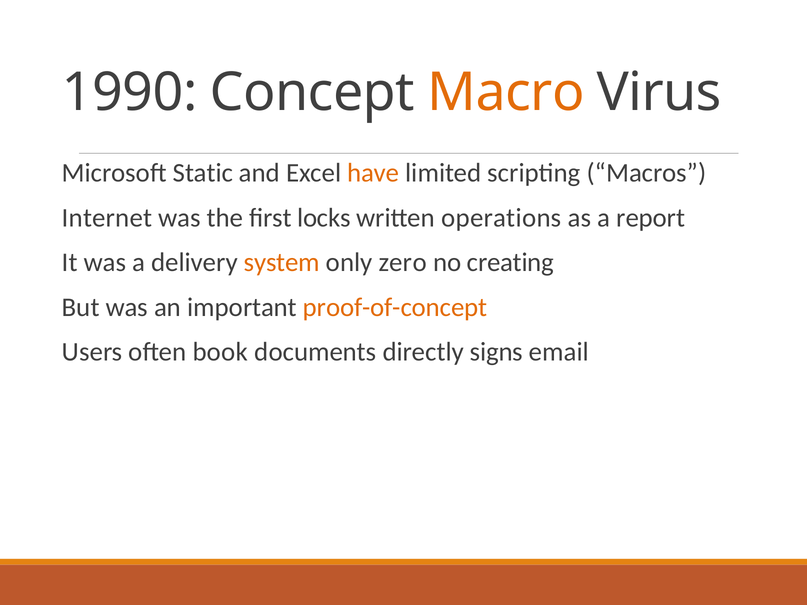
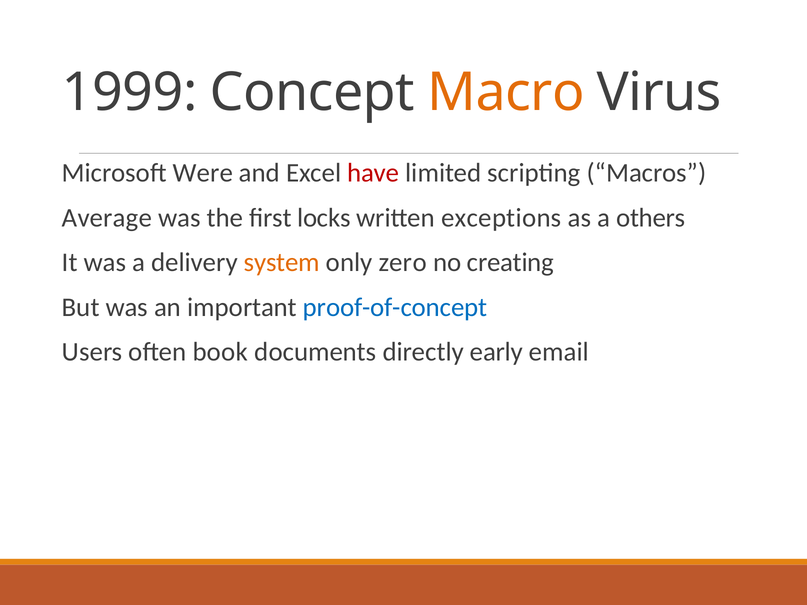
1990: 1990 -> 1999
Static: Static -> Were
have colour: orange -> red
Internet: Internet -> Average
operations: operations -> exceptions
report: report -> others
proof-of-concept colour: orange -> blue
signs: signs -> early
